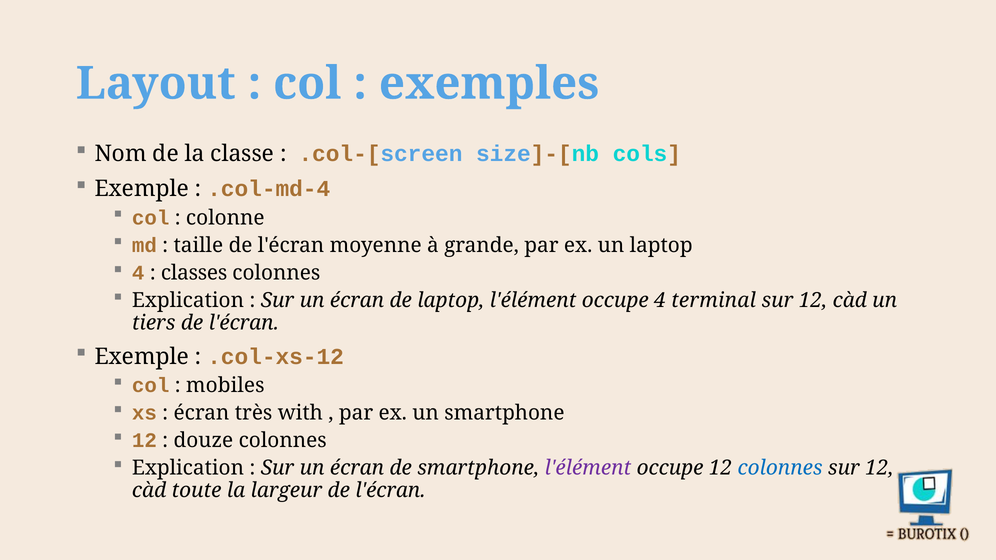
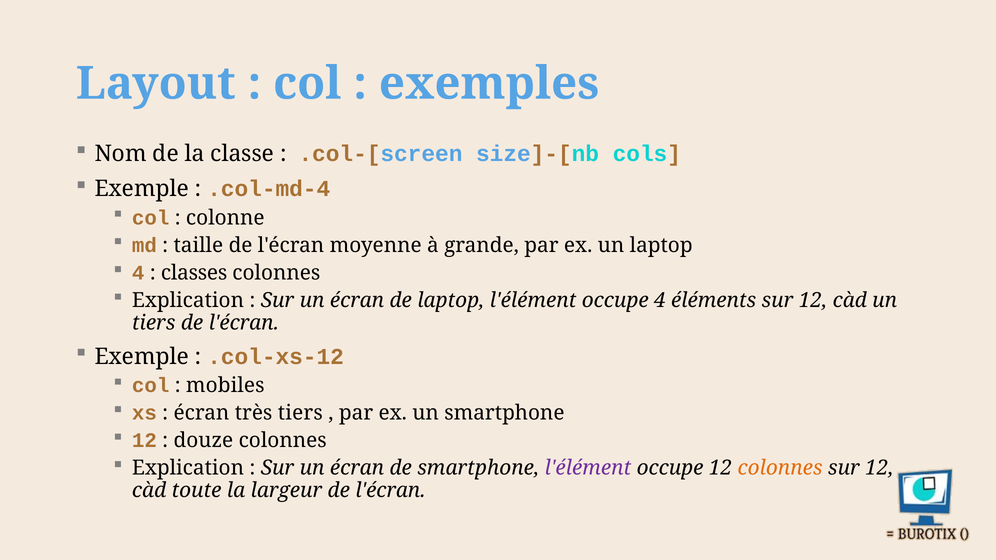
terminal: terminal -> éléments
très with: with -> tiers
colonnes at (780, 468) colour: blue -> orange
